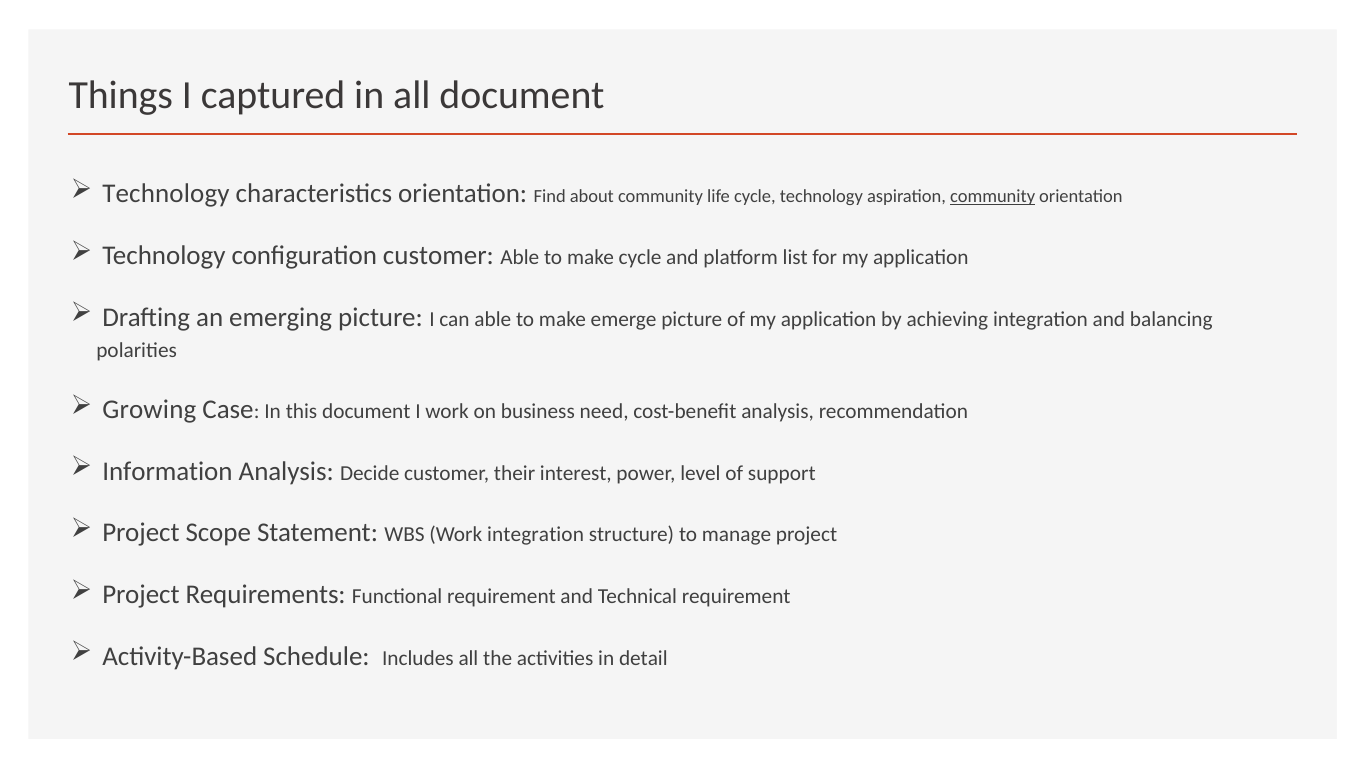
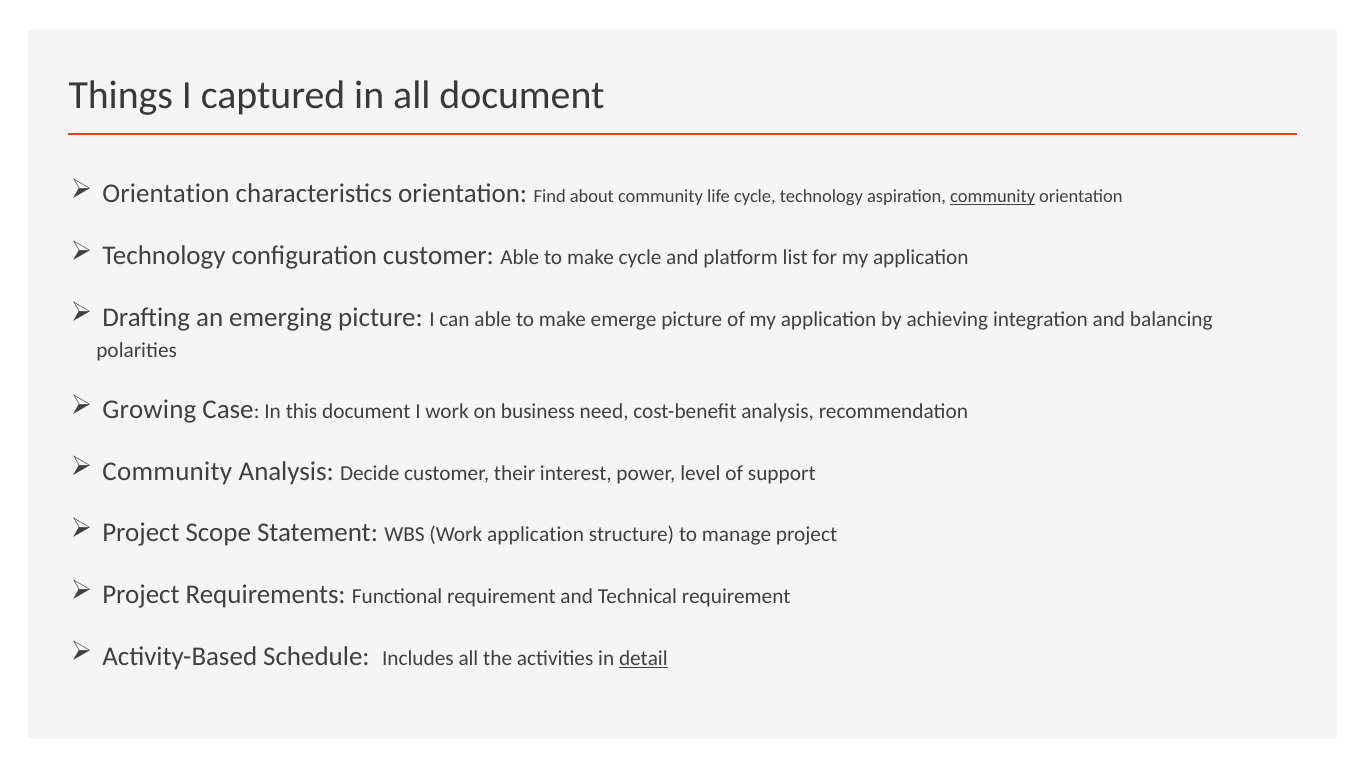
Technology at (166, 194): Technology -> Orientation
Information at (167, 471): Information -> Community
Work integration: integration -> application
detail underline: none -> present
